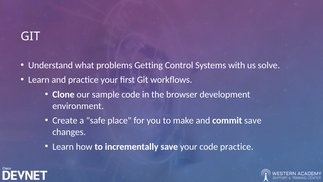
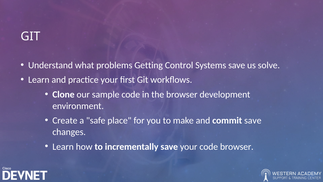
Systems with: with -> save
code practice: practice -> browser
